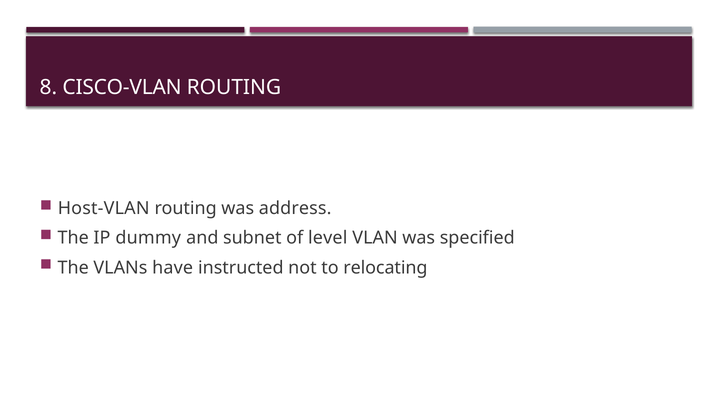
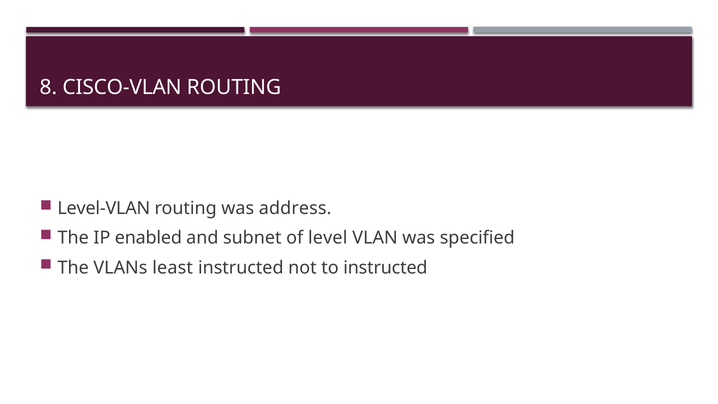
Host-VLAN: Host-VLAN -> Level-VLAN
dummy: dummy -> enabled
have: have -> least
to relocating: relocating -> instructed
